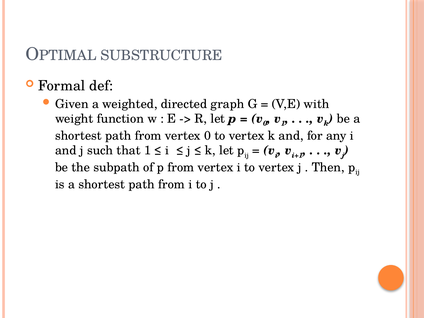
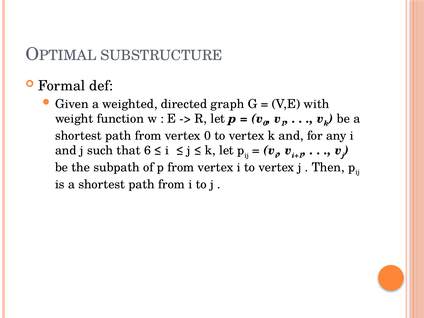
that 1: 1 -> 6
